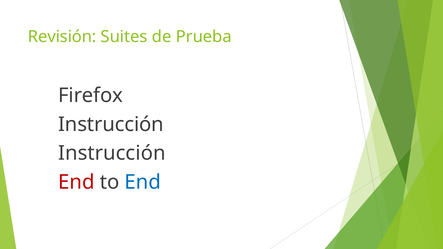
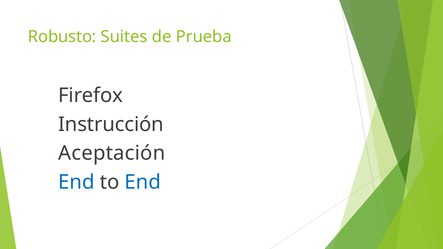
Revisión: Revisión -> Robusto
Instrucción at (112, 153): Instrucción -> Aceptación
End at (76, 182) colour: red -> blue
